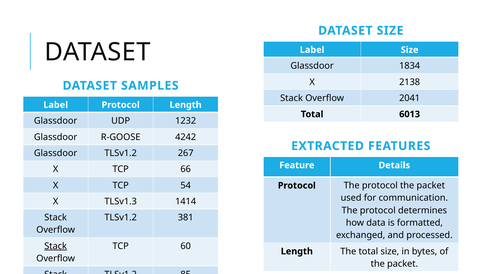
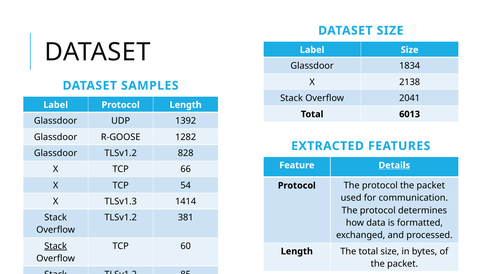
1232: 1232 -> 1392
4242: 4242 -> 1282
267: 267 -> 828
Details underline: none -> present
